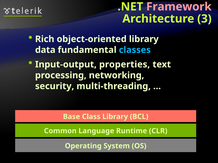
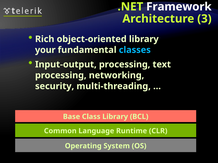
Framework colour: pink -> white
data: data -> your
Input-output properties: properties -> processing
